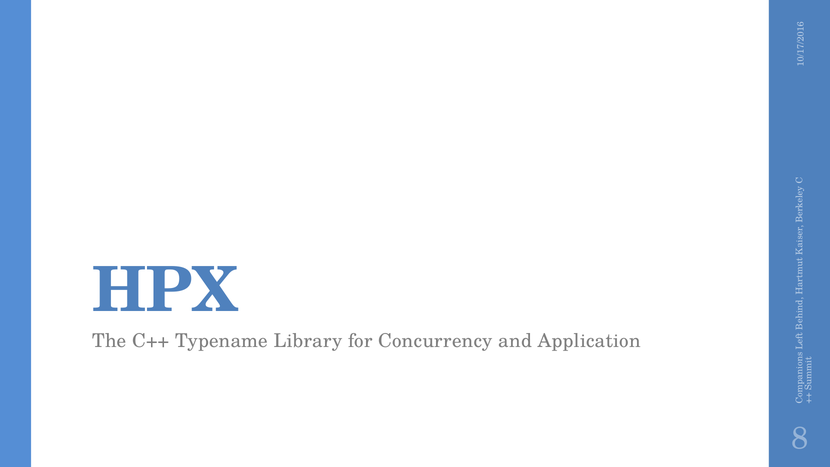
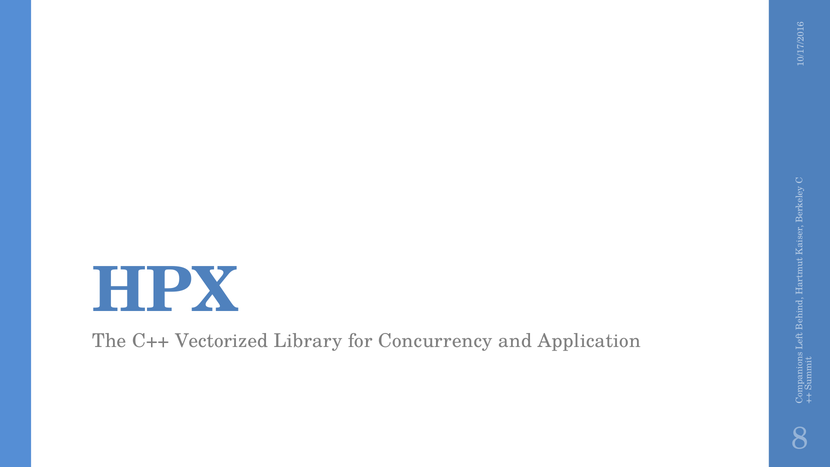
Typename: Typename -> Vectorized
